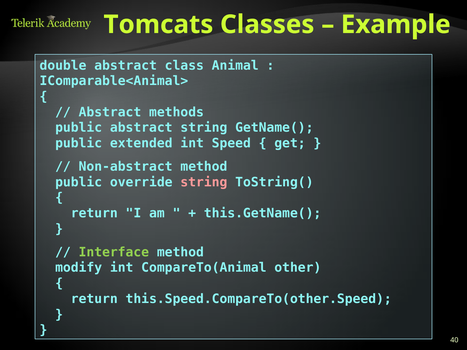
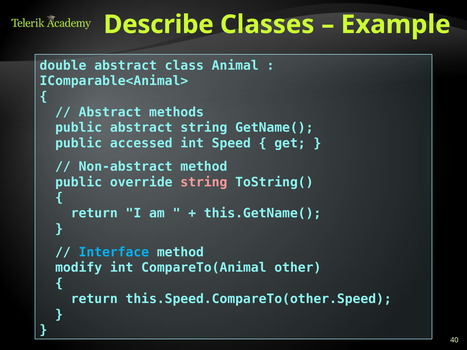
Tomcats: Tomcats -> Describe
extended: extended -> accessed
Interface colour: light green -> light blue
